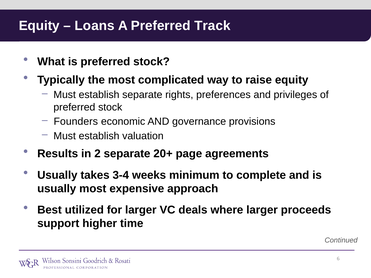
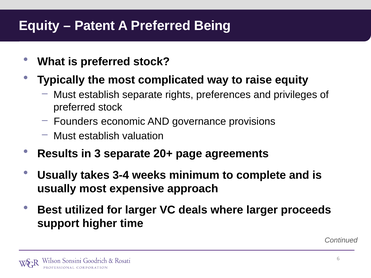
Loans: Loans -> Patent
Track: Track -> Being
2: 2 -> 3
